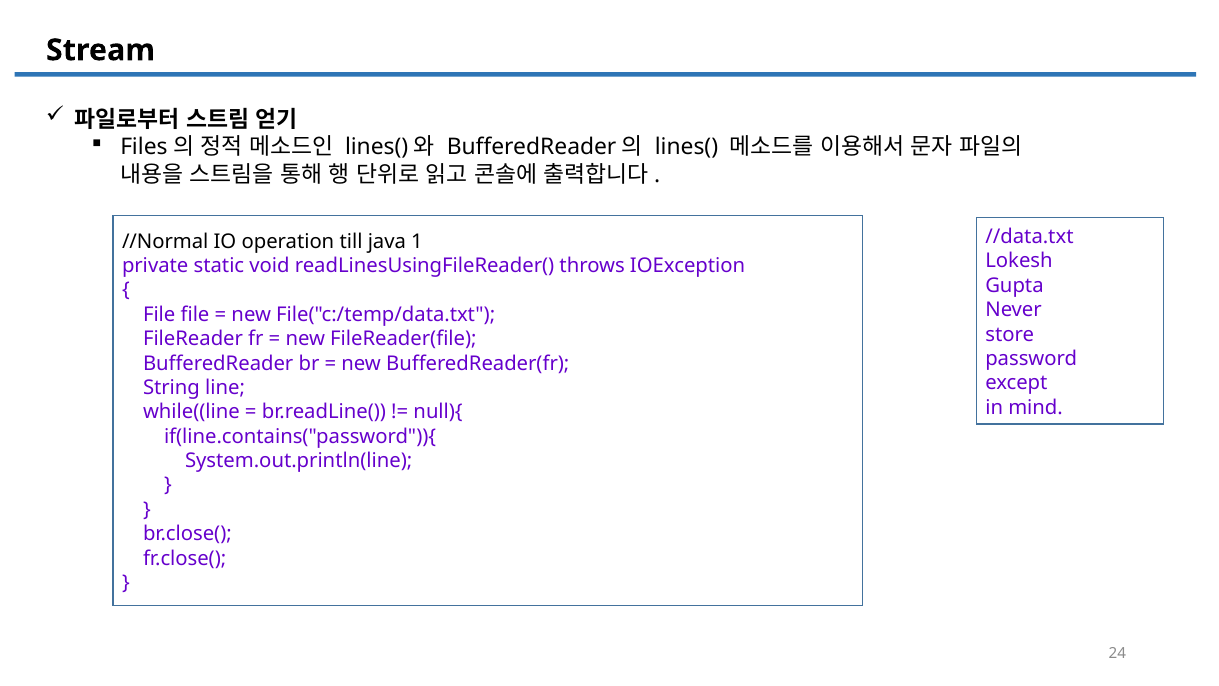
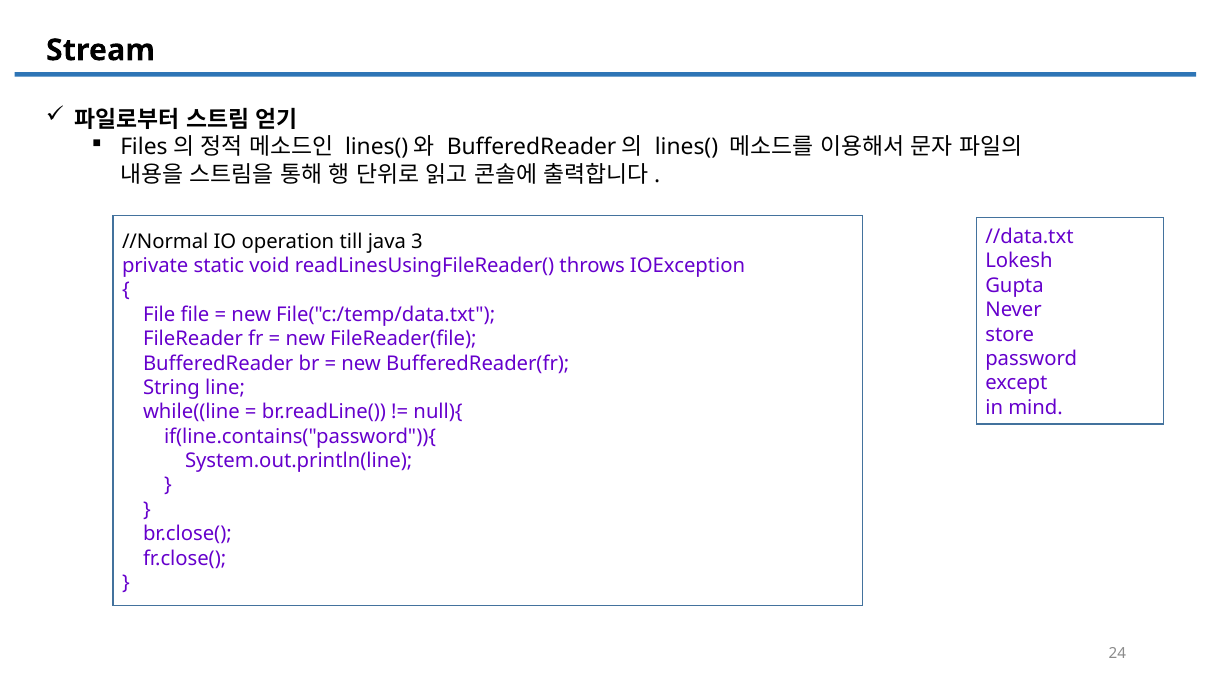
1: 1 -> 3
